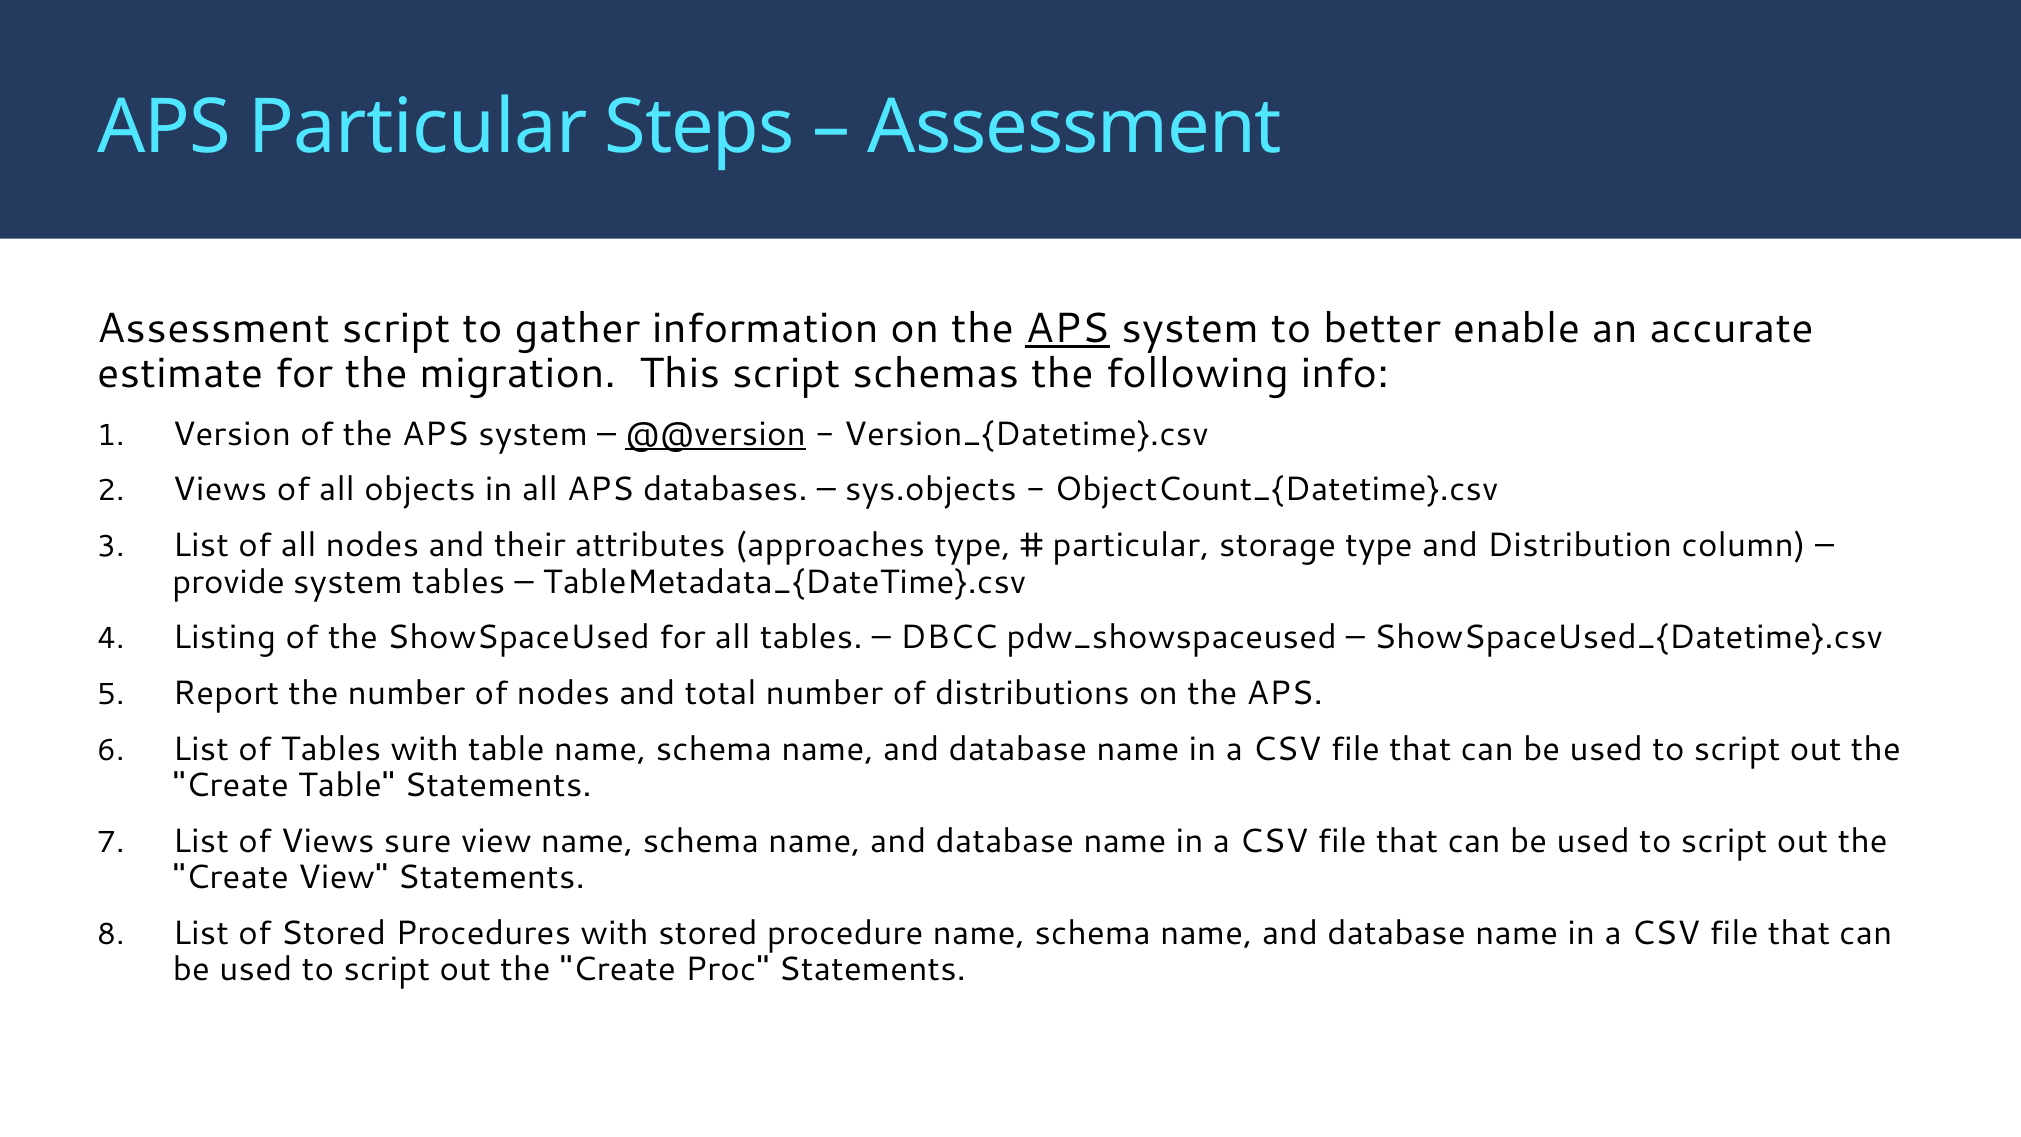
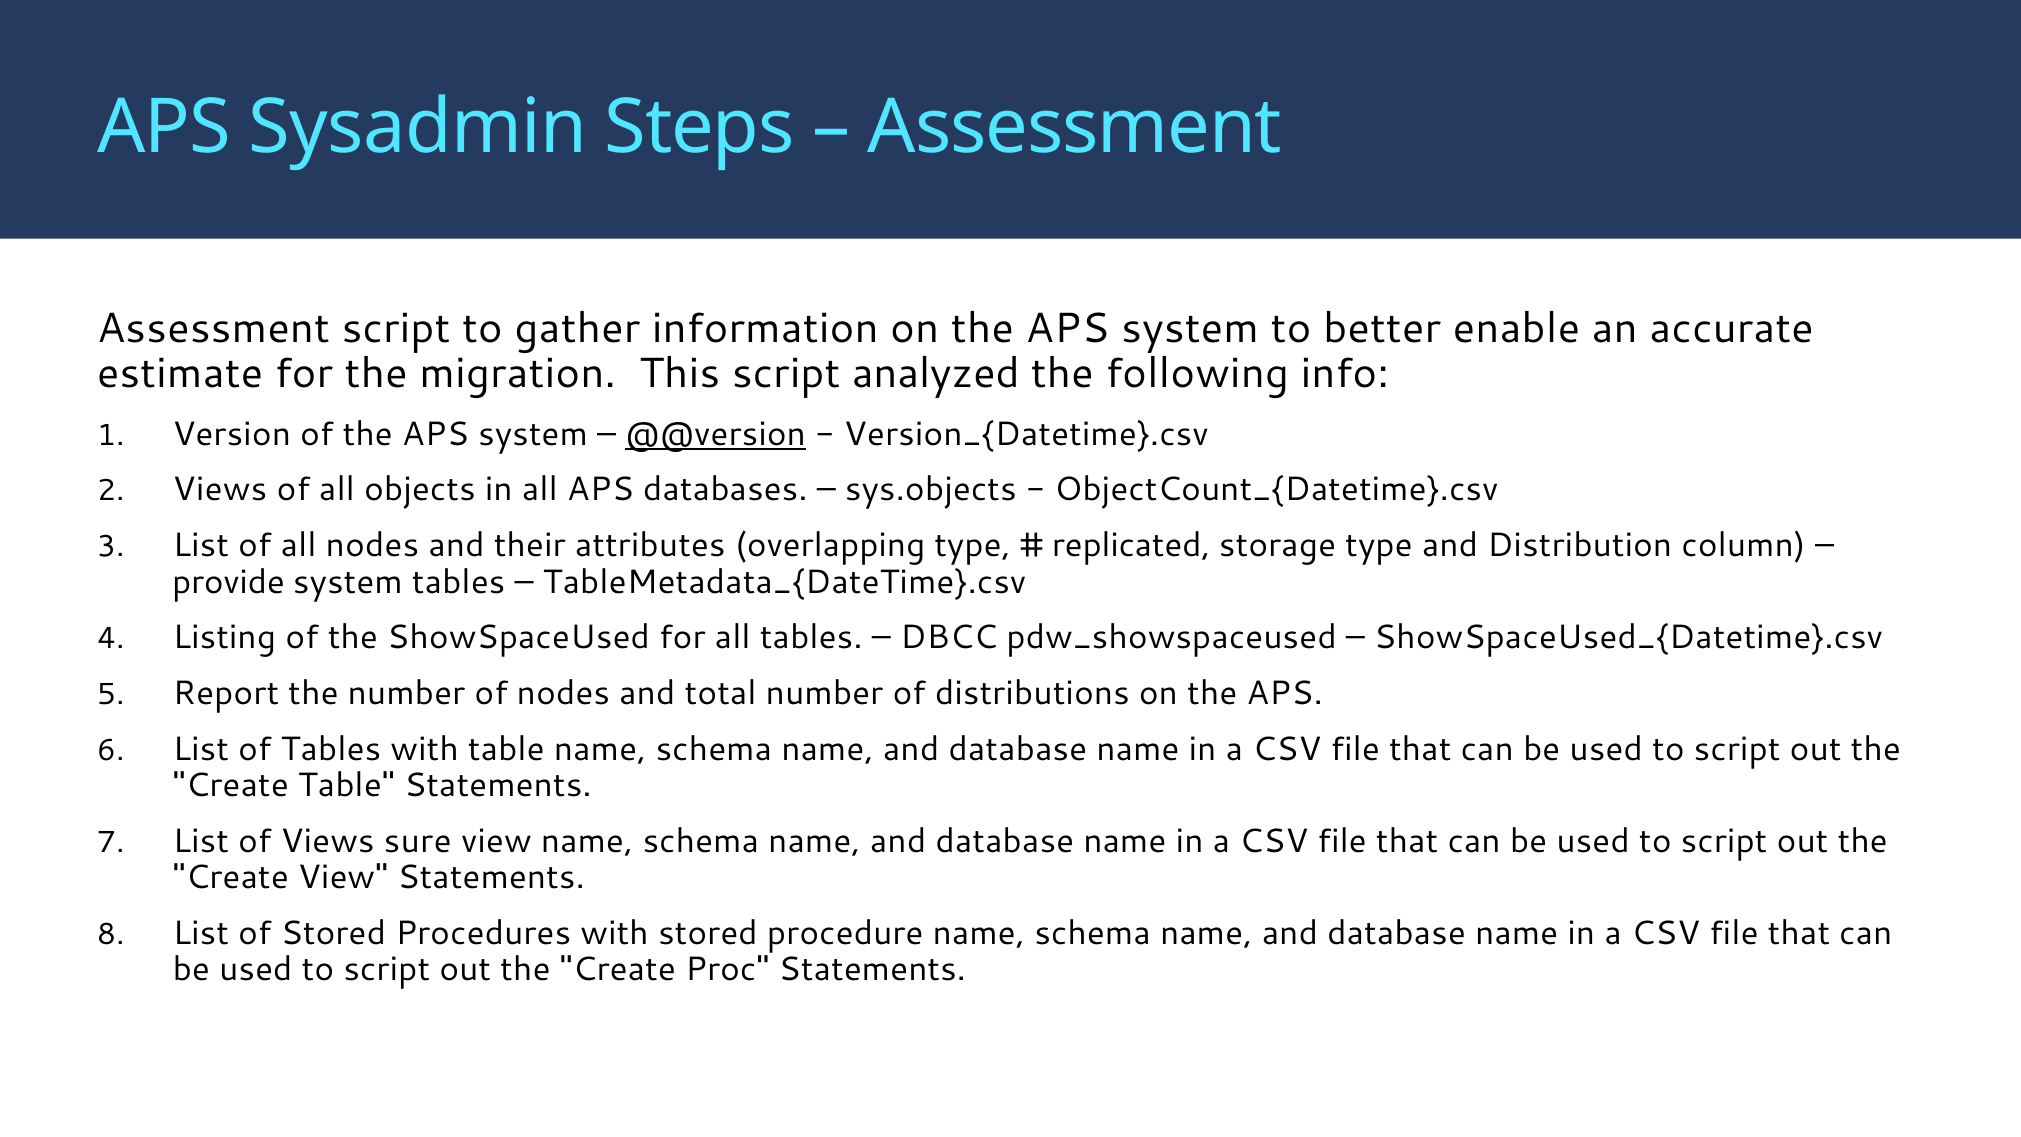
APS Particular: Particular -> Sysadmin
APS at (1067, 328) underline: present -> none
schemas: schemas -> analyzed
approaches: approaches -> overlapping
particular at (1131, 546): particular -> replicated
